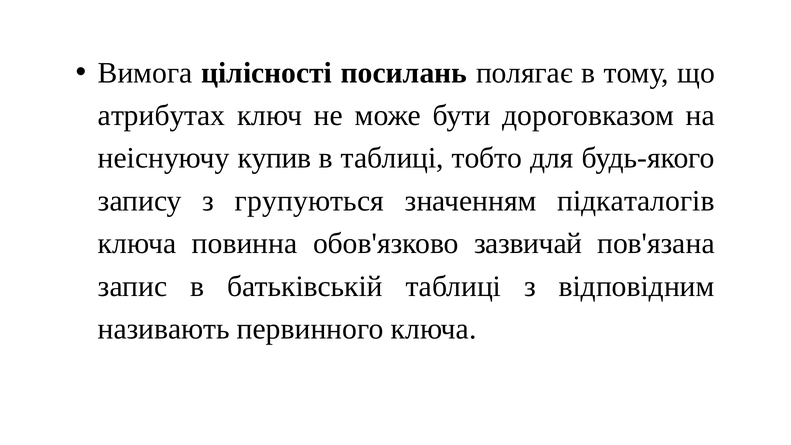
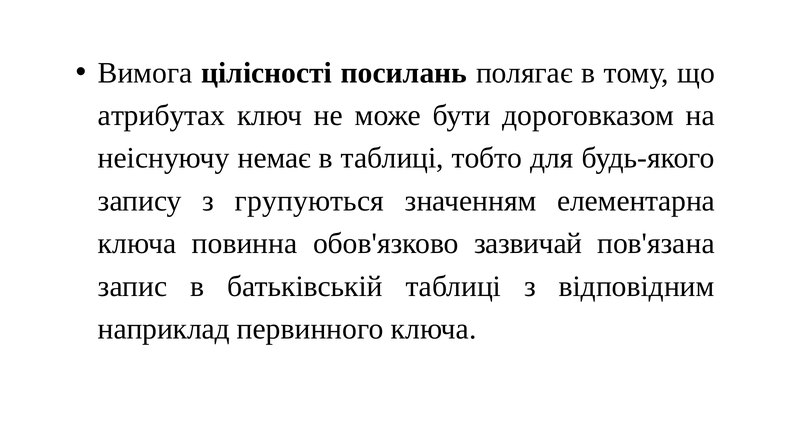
купив: купив -> немає
підкаталогів: підкаталогів -> елементарна
називають: називають -> наприклад
